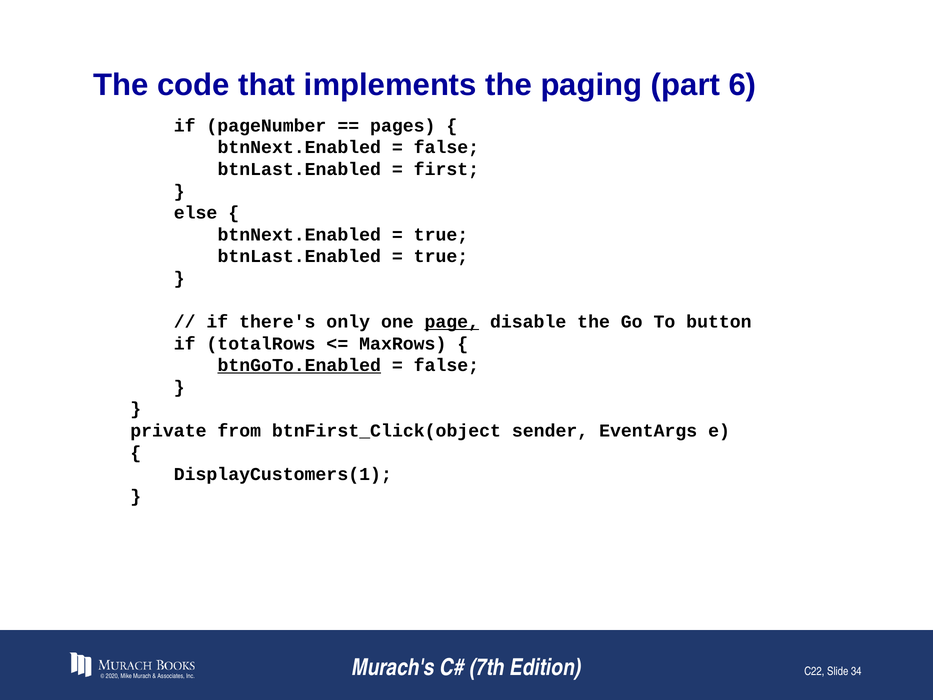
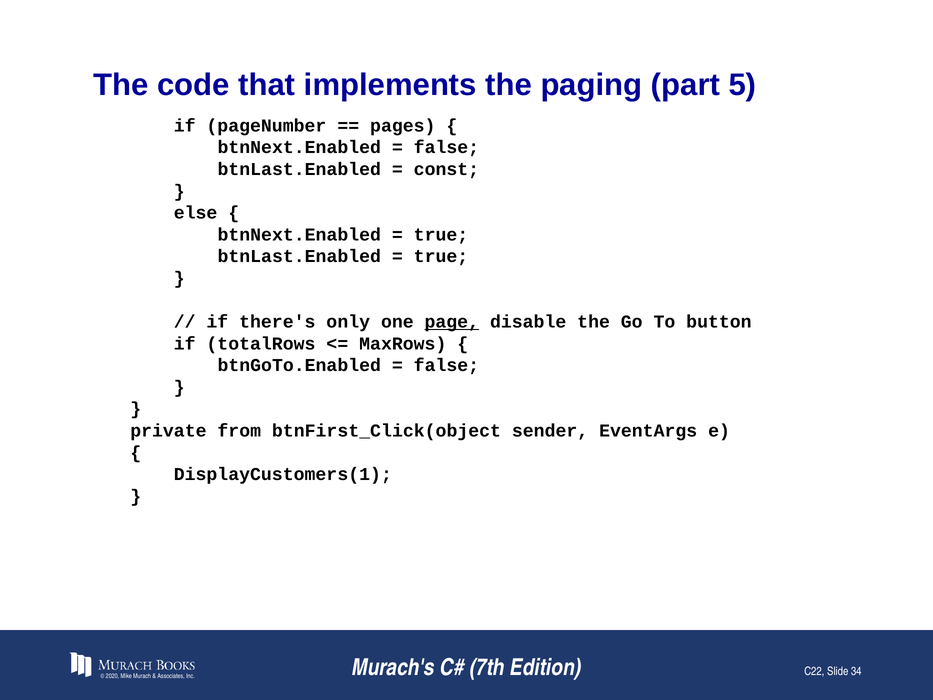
6: 6 -> 5
first: first -> const
btnGoTo.Enabled underline: present -> none
